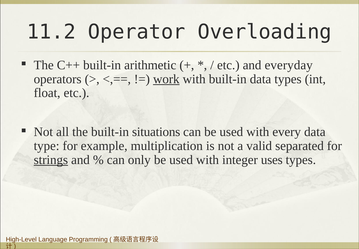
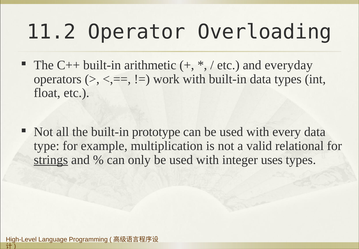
work underline: present -> none
situations: situations -> prototype
separated: separated -> relational
